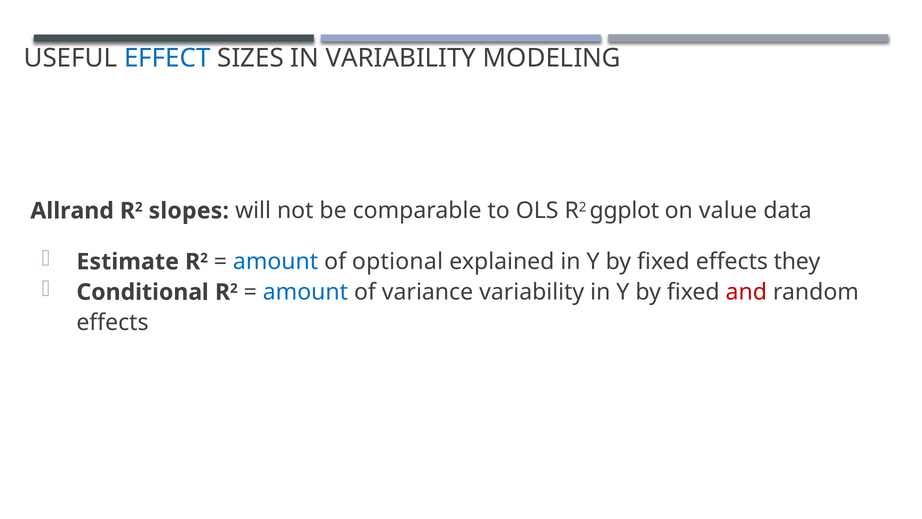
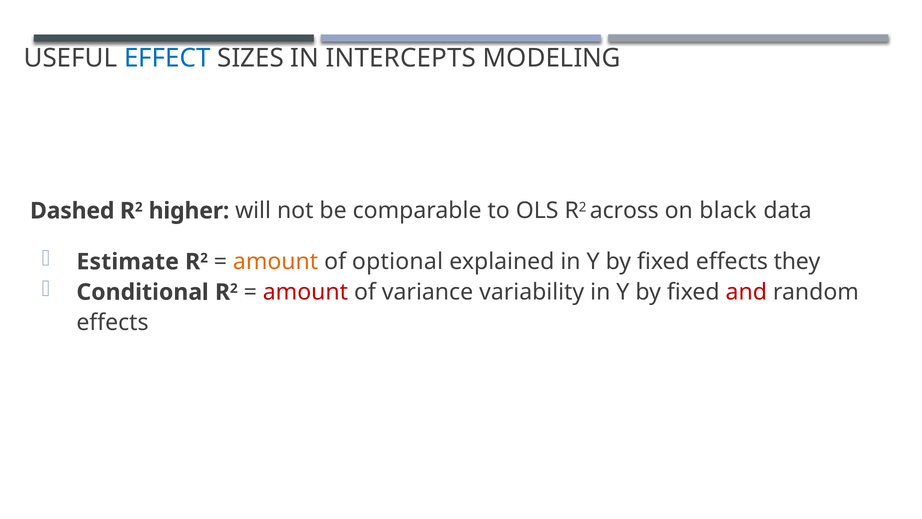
IN VARIABILITY: VARIABILITY -> INTERCEPTS
Allrand: Allrand -> Dashed
slopes: slopes -> higher
ggplot: ggplot -> across
value: value -> black
amount at (276, 262) colour: blue -> orange
amount at (305, 292) colour: blue -> red
